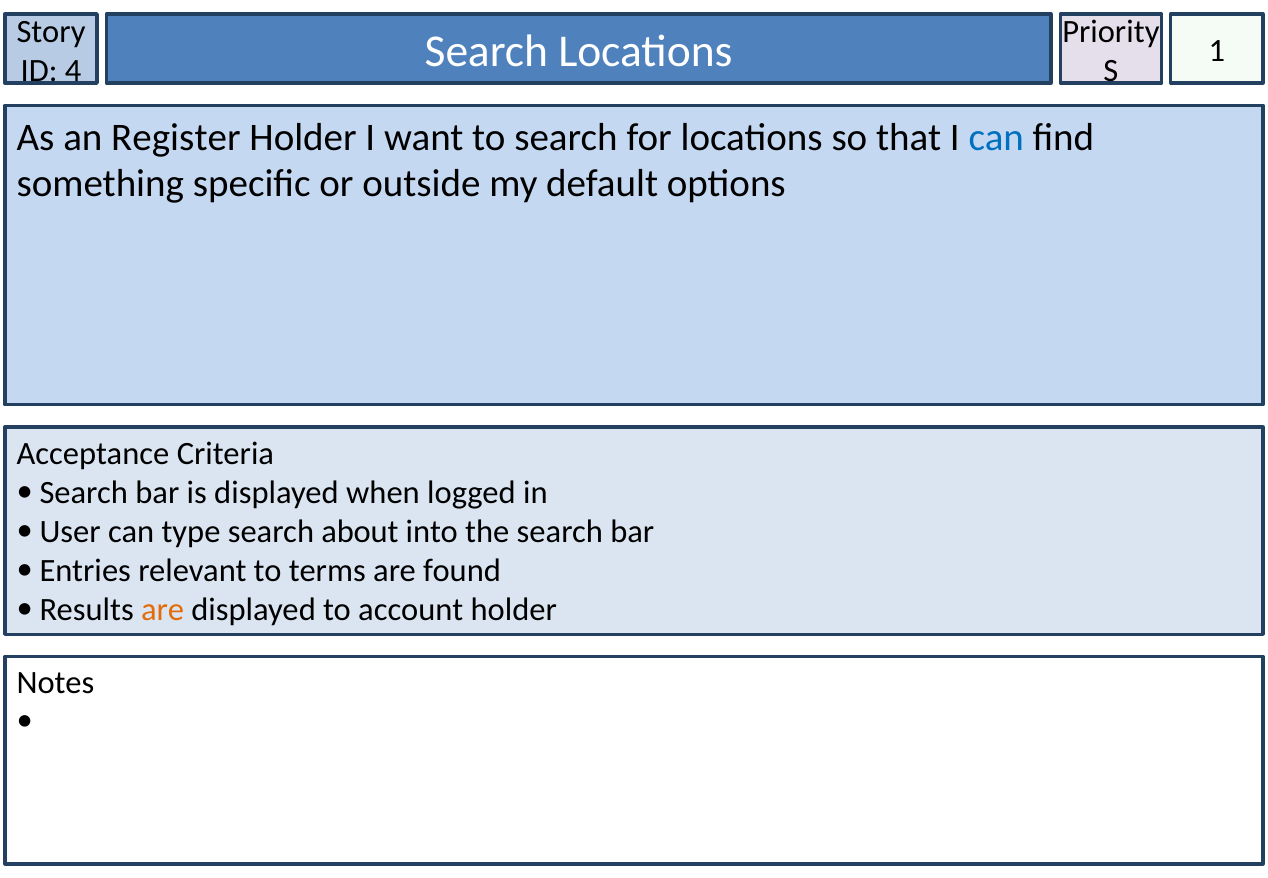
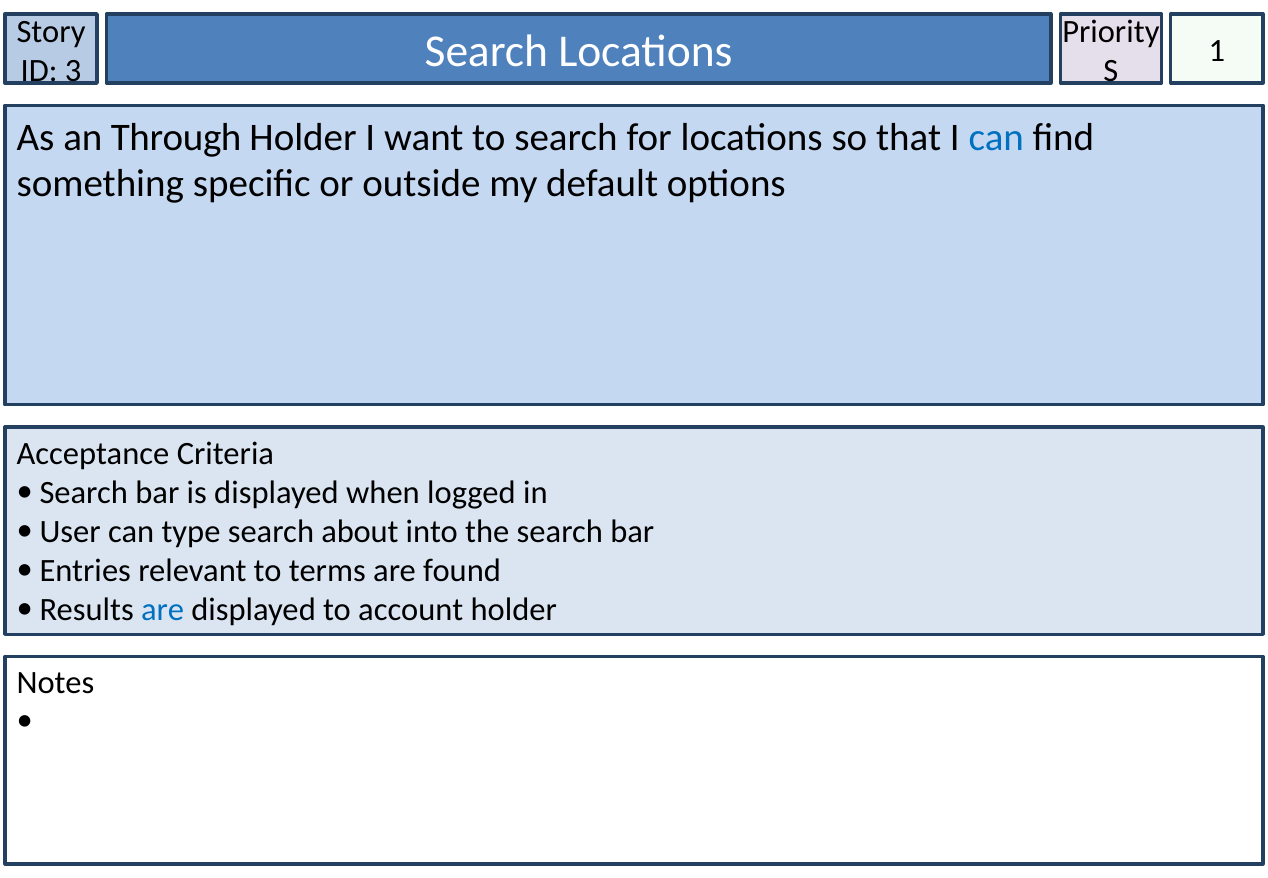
4: 4 -> 3
Register: Register -> Through
are at (163, 609) colour: orange -> blue
